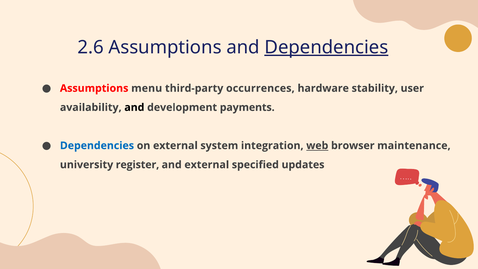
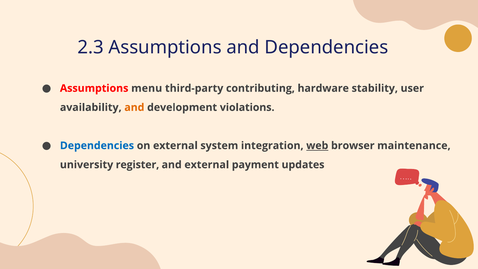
2.6: 2.6 -> 2.3
Dependencies at (326, 47) underline: present -> none
occurrences: occurrences -> contributing
and at (134, 107) colour: black -> orange
payments: payments -> violations
specified: specified -> payment
